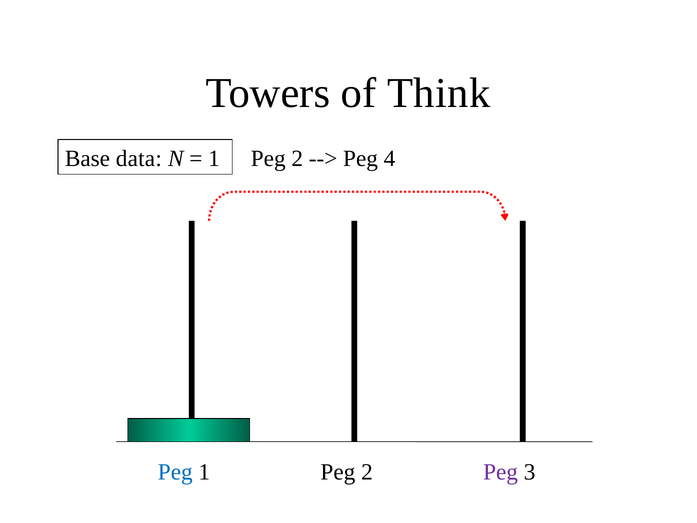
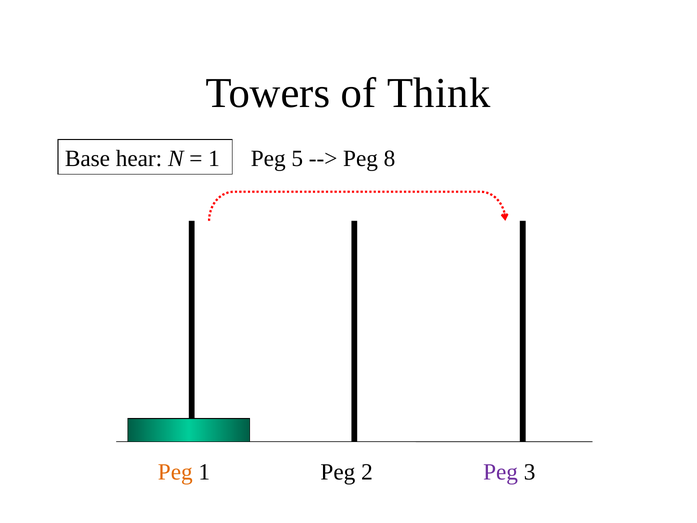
data: data -> hear
2 at (297, 158): 2 -> 5
4: 4 -> 8
Peg at (175, 472) colour: blue -> orange
